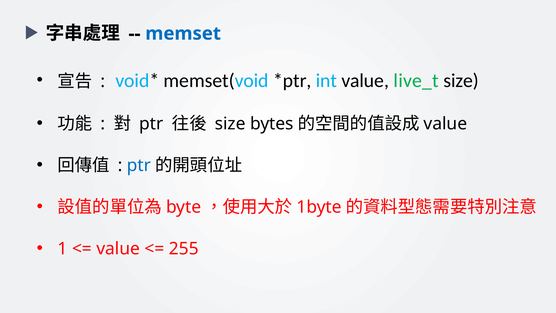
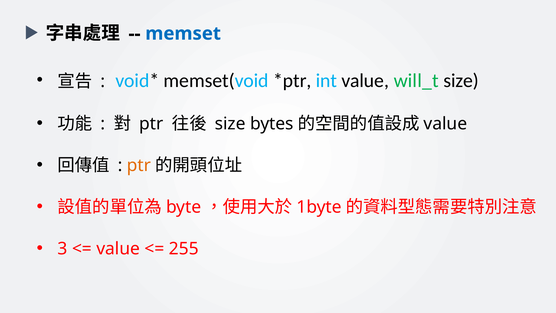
live_t: live_t -> will_t
ptr at (139, 165) colour: blue -> orange
1: 1 -> 3
